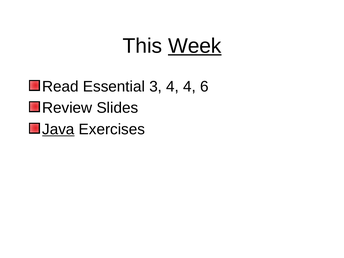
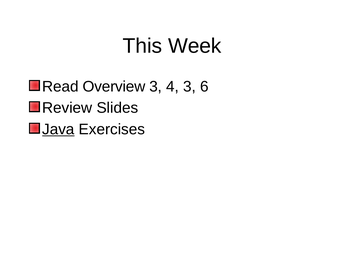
Week underline: present -> none
Essential: Essential -> Overview
4 4: 4 -> 3
